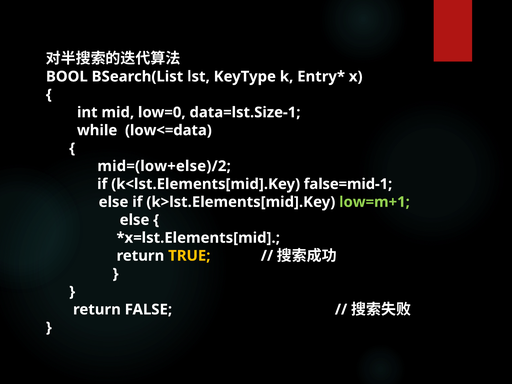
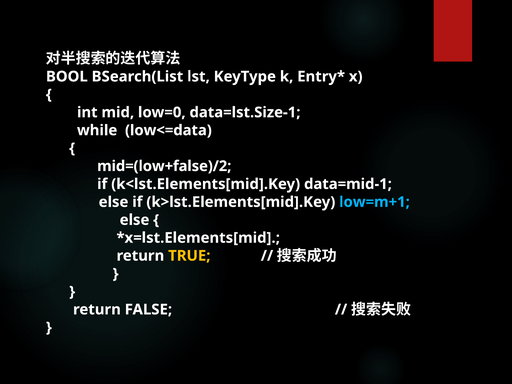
mid=(low+else)/2: mid=(low+else)/2 -> mid=(low+false)/2
false=mid-1: false=mid-1 -> data=mid-1
low=m+1 colour: light green -> light blue
